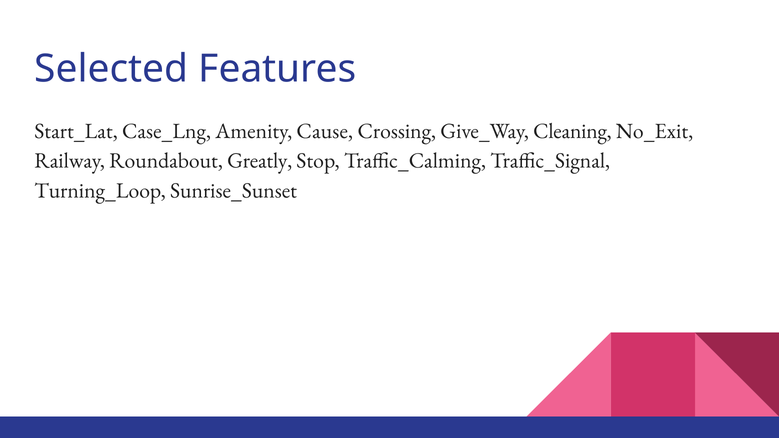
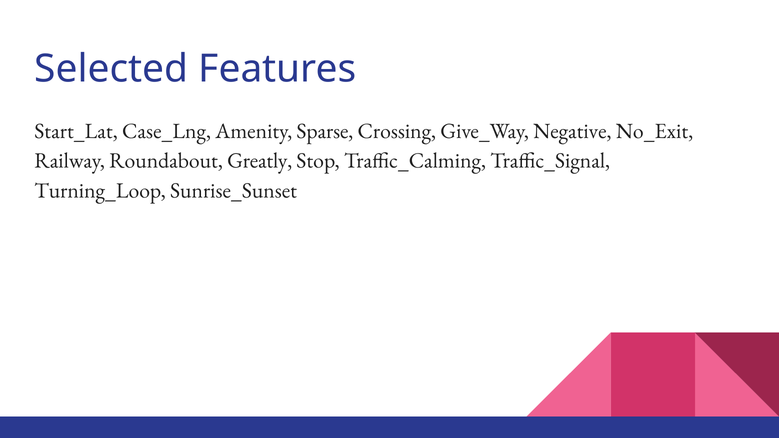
Cause: Cause -> Sparse
Cleaning: Cleaning -> Negative
